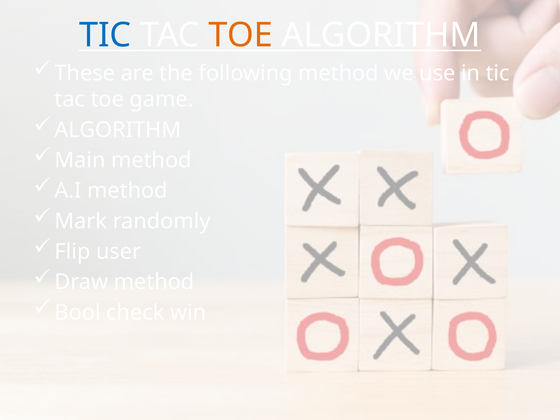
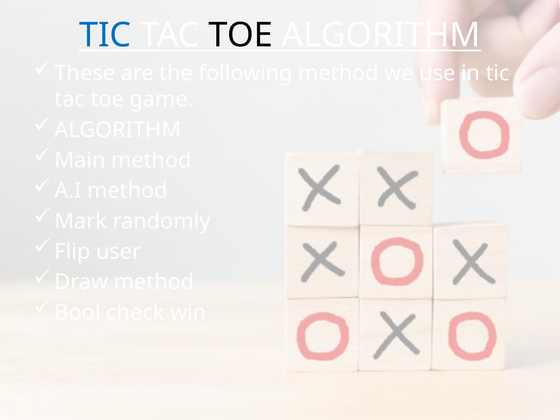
TOE at (241, 35) colour: orange -> black
